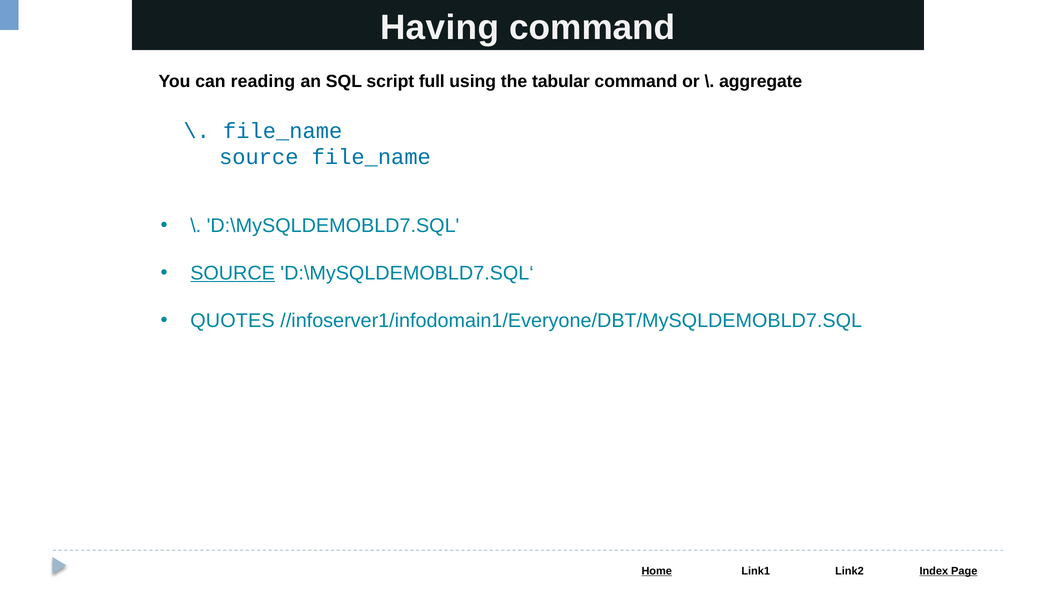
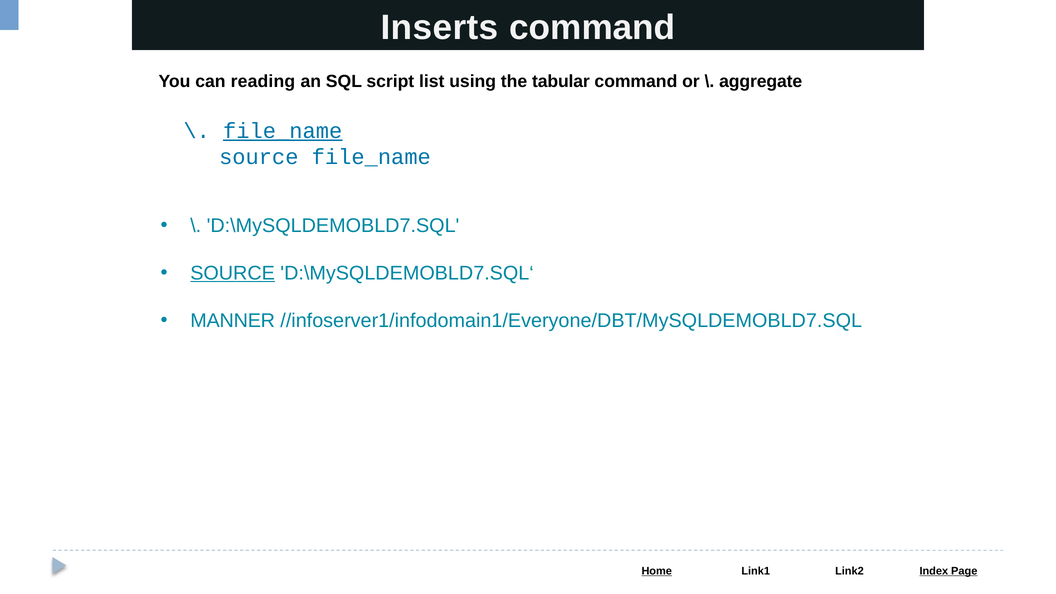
Having: Having -> Inserts
full: full -> list
file_name at (283, 131) underline: none -> present
QUOTES: QUOTES -> MANNER
